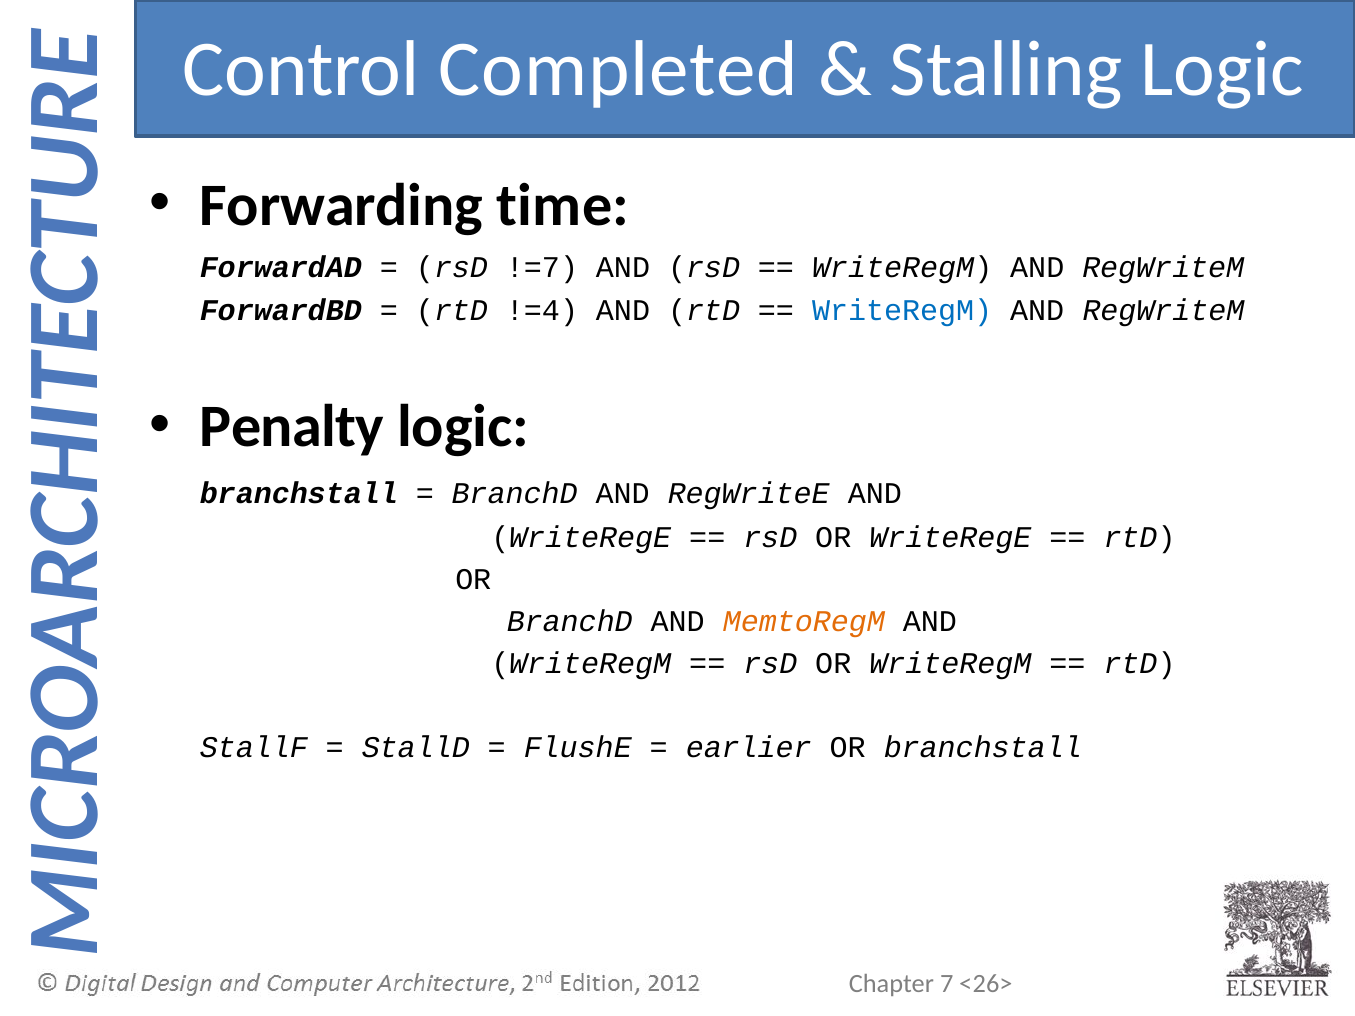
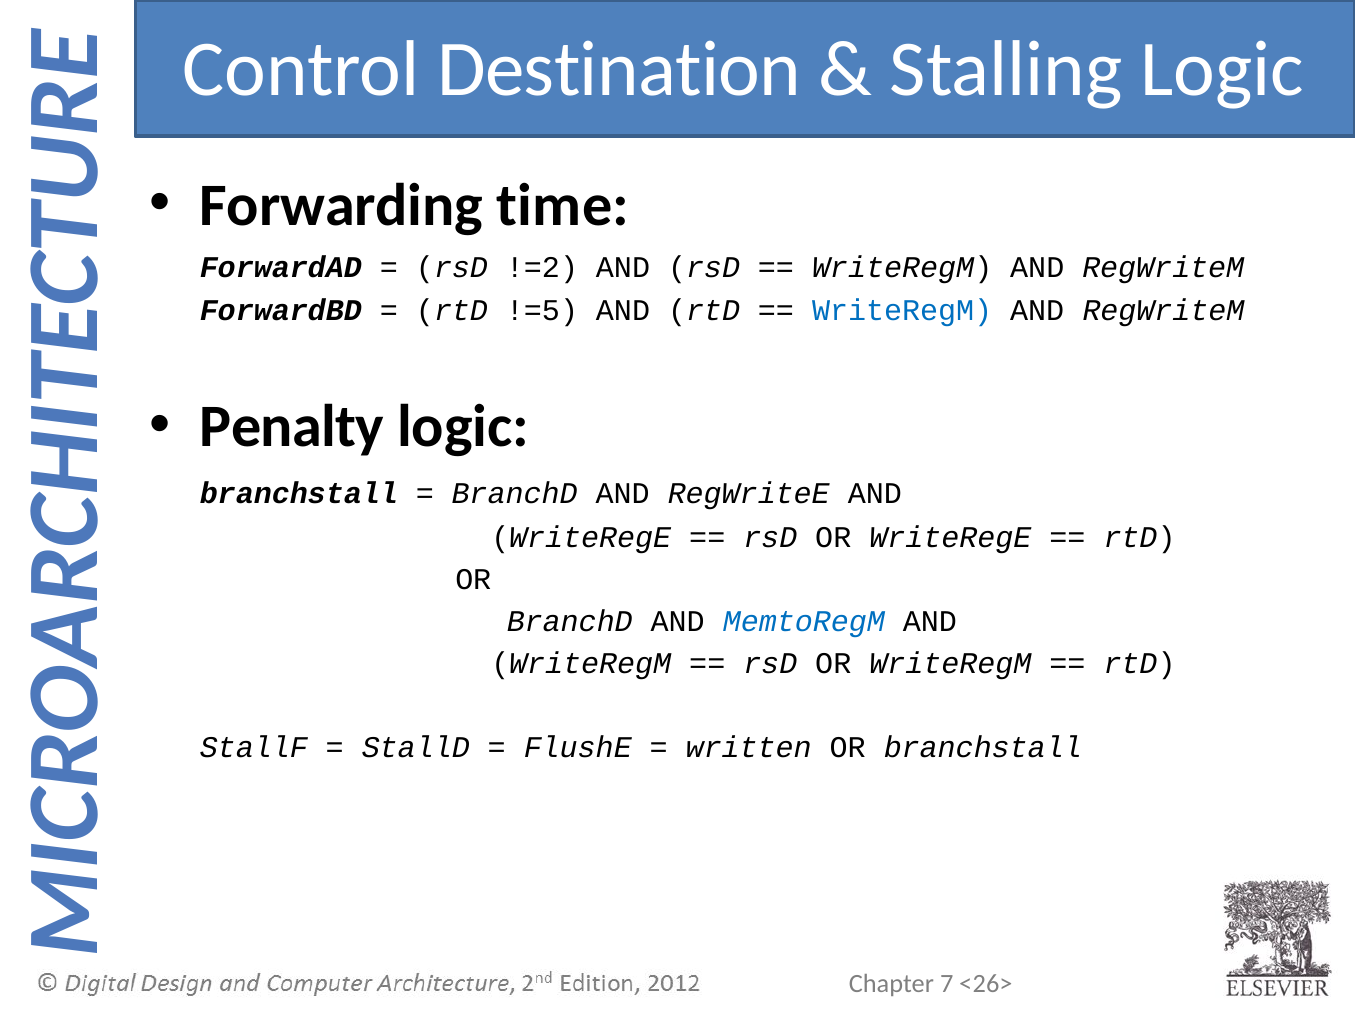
Completed: Completed -> Destination
!=7: !=7 -> !=2
!=4: !=4 -> !=5
MemtoRegM colour: orange -> blue
earlier: earlier -> written
